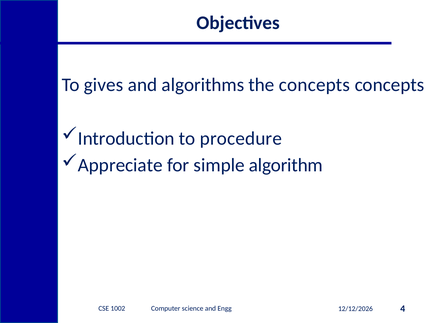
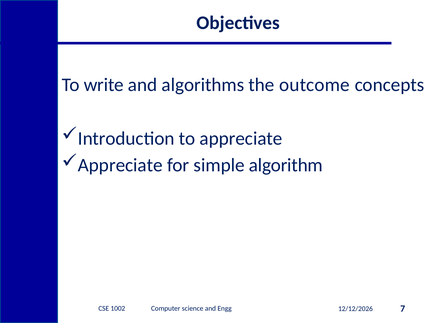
gives: gives -> write
the concepts: concepts -> outcome
to procedure: procedure -> appreciate
4: 4 -> 7
